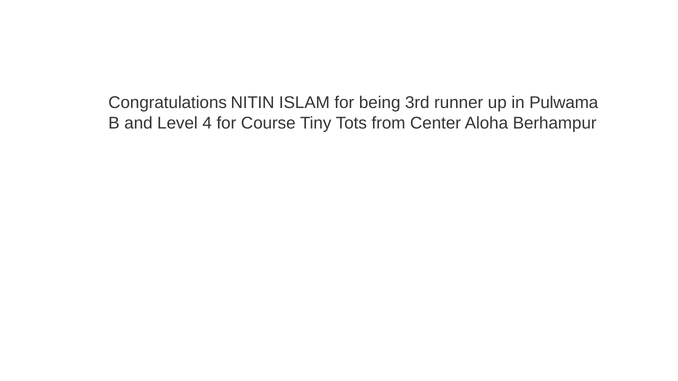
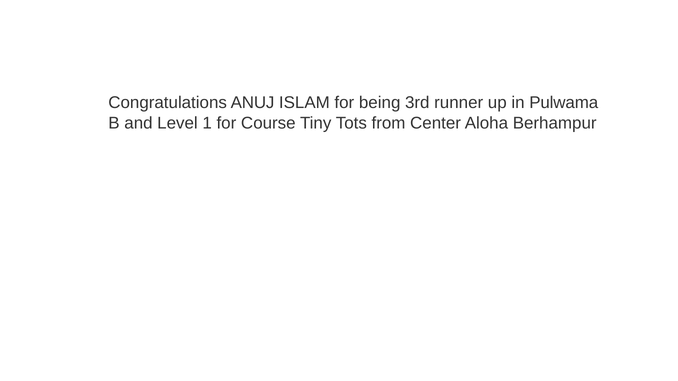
NITIN: NITIN -> ANUJ
4: 4 -> 1
